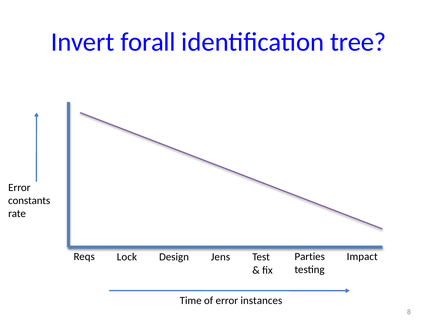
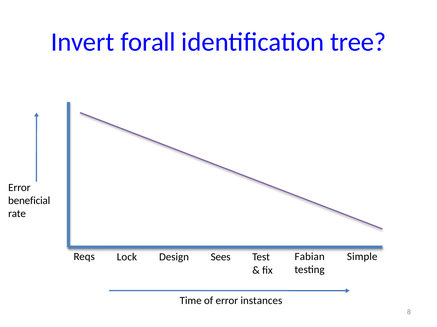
constants: constants -> beneficial
Jens: Jens -> Sees
Parties: Parties -> Fabian
Impact: Impact -> Simple
